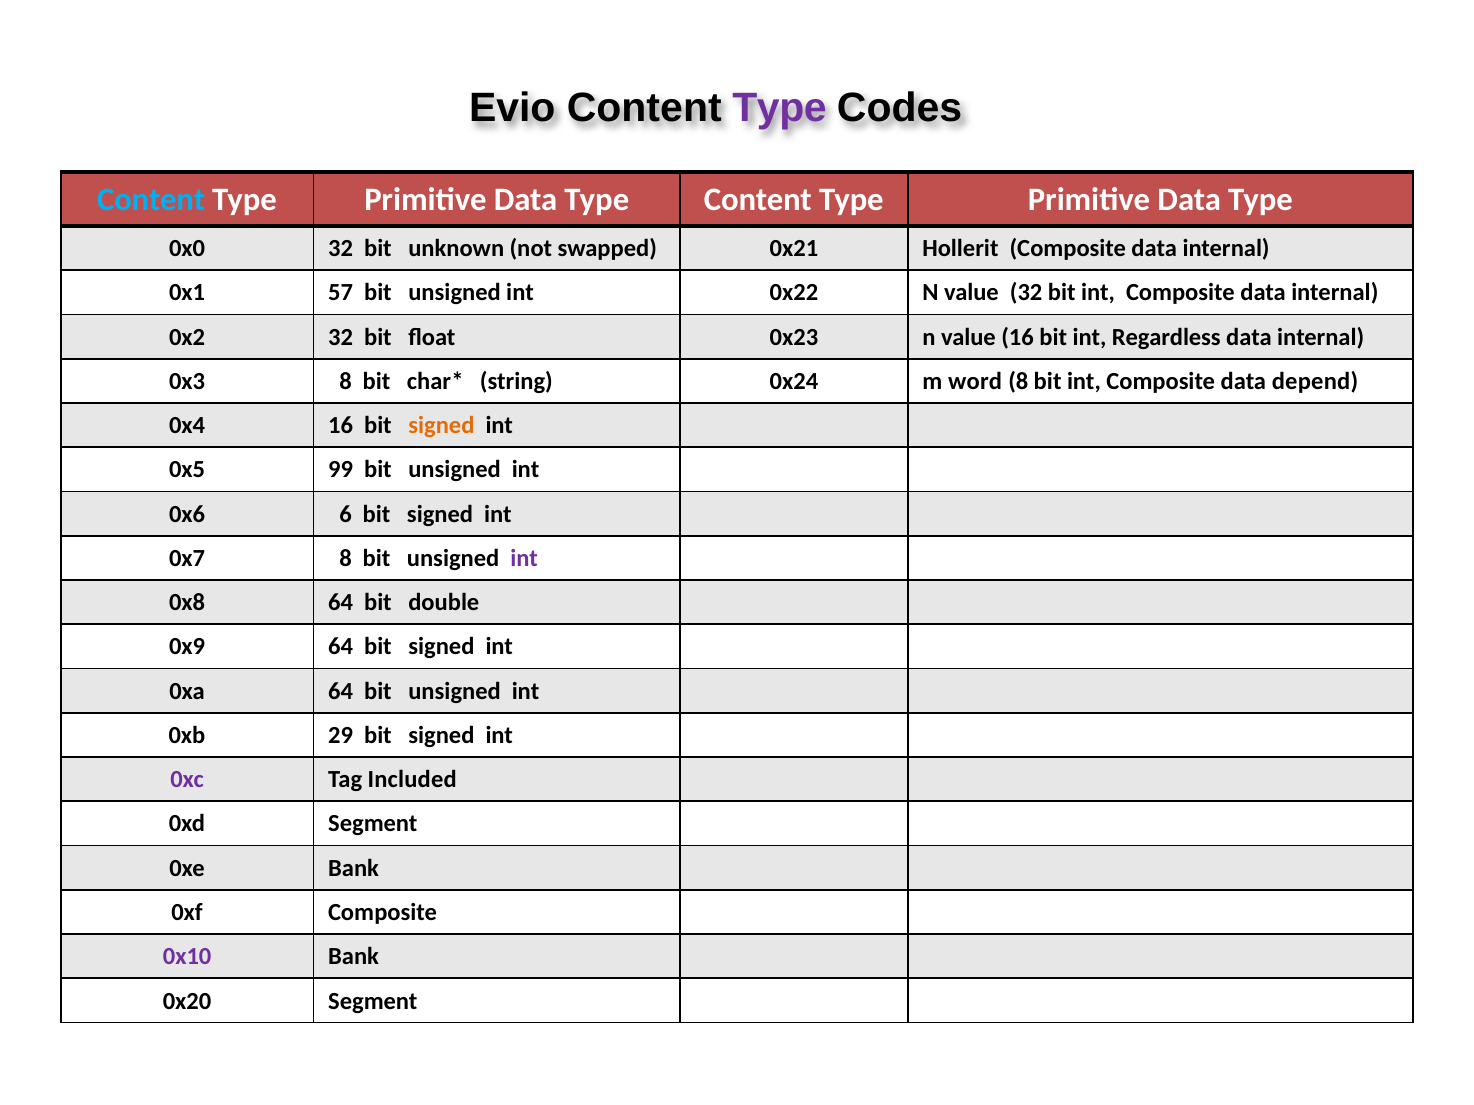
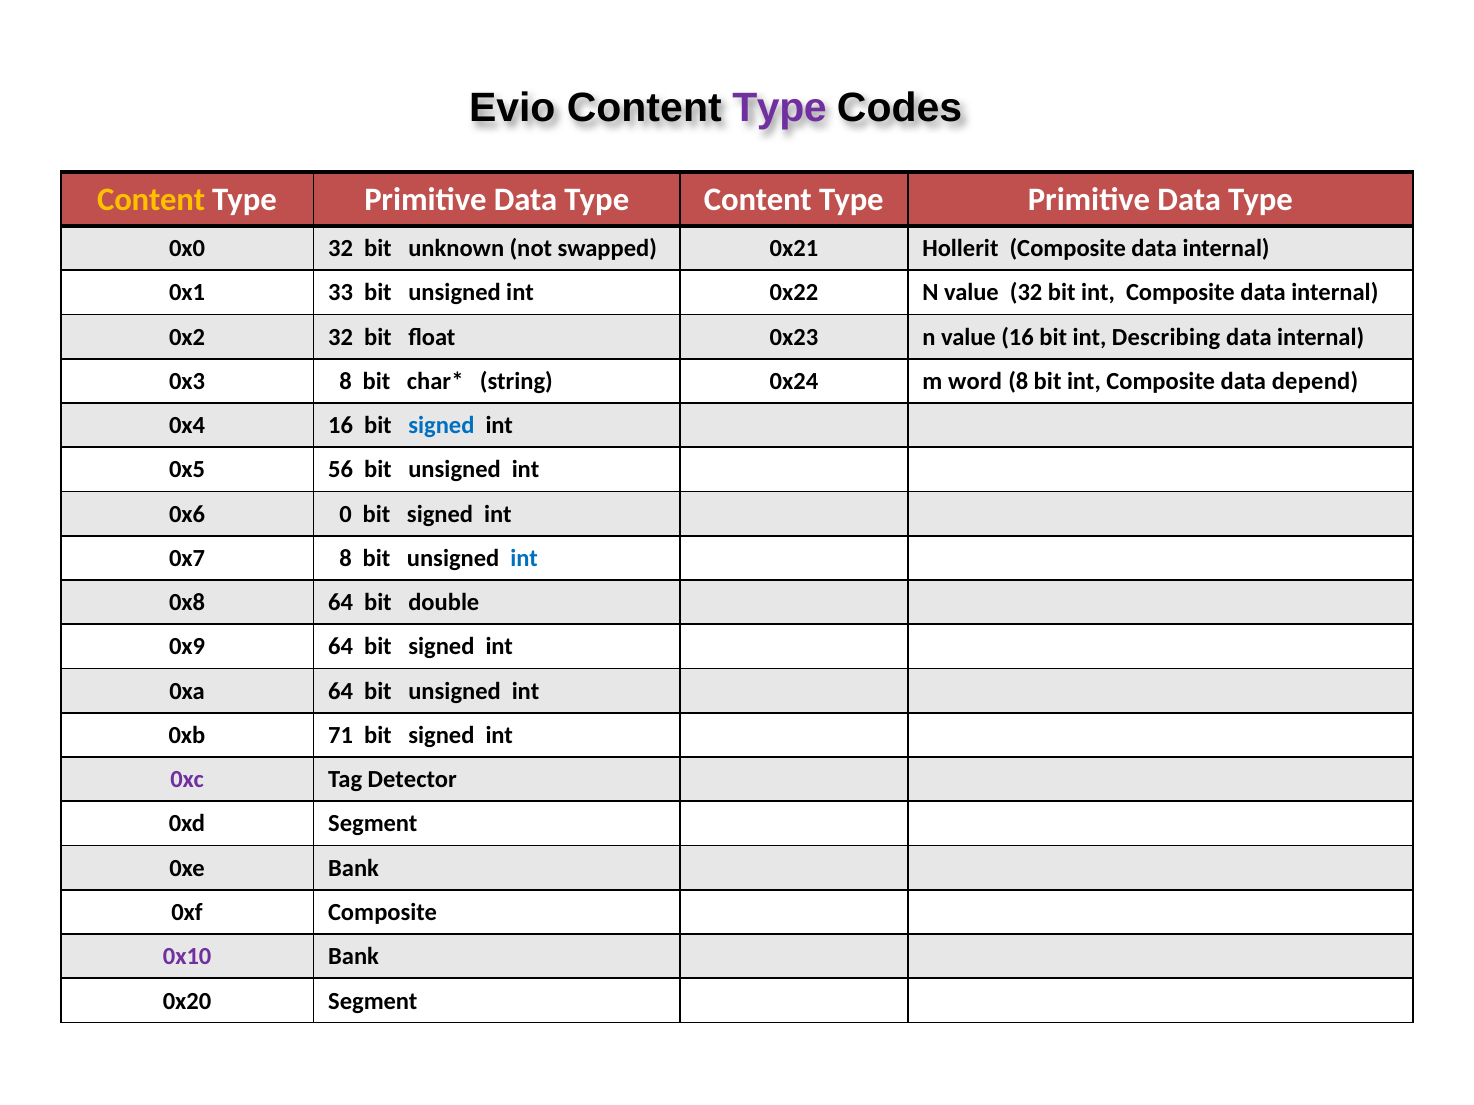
Content at (151, 200) colour: light blue -> yellow
57: 57 -> 33
Regardless: Regardless -> Describing
signed at (441, 426) colour: orange -> blue
99: 99 -> 56
6: 6 -> 0
int at (524, 559) colour: purple -> blue
29: 29 -> 71
Included: Included -> Detector
